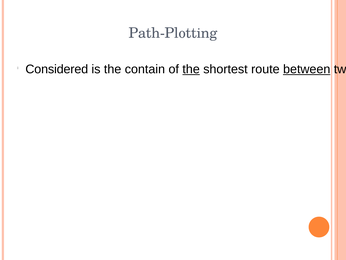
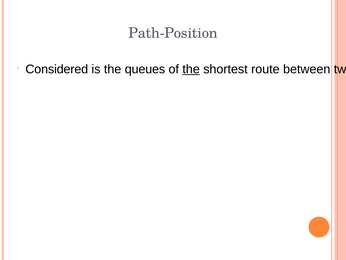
Path-Plotting: Path-Plotting -> Path-Position
contain: contain -> queues
between underline: present -> none
